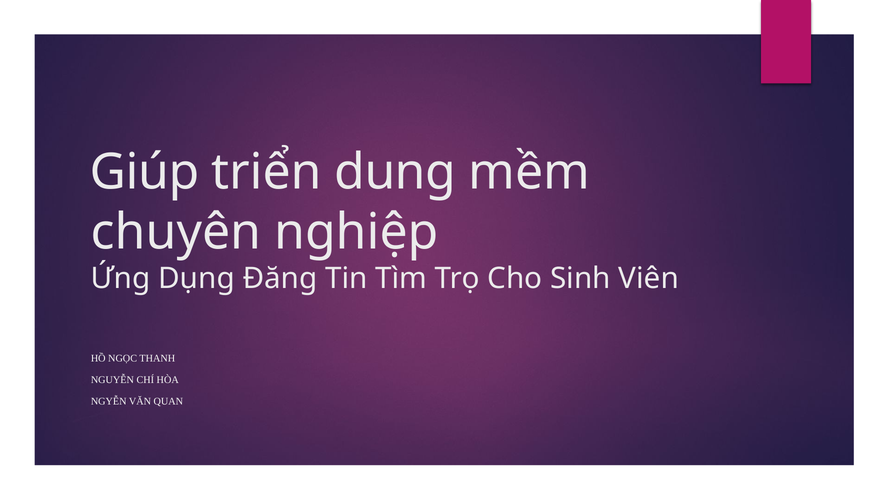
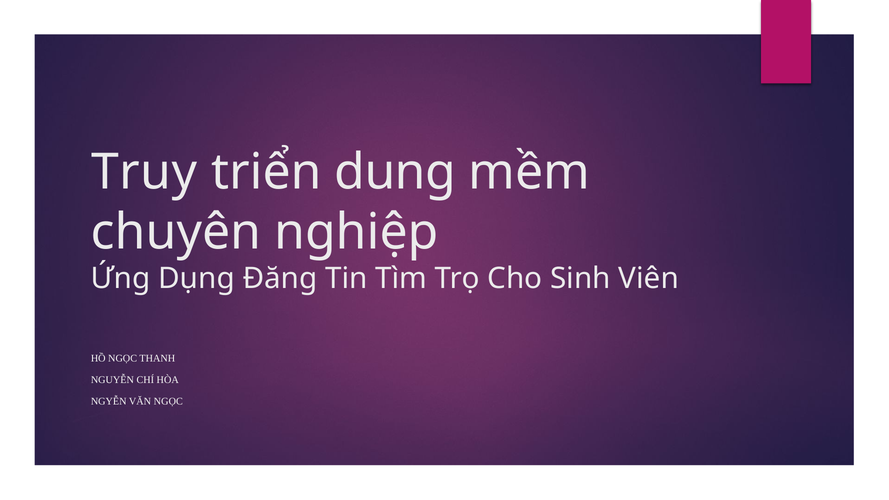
Giúp: Giúp -> Truy
VĂN QUAN: QUAN -> NGỌC
